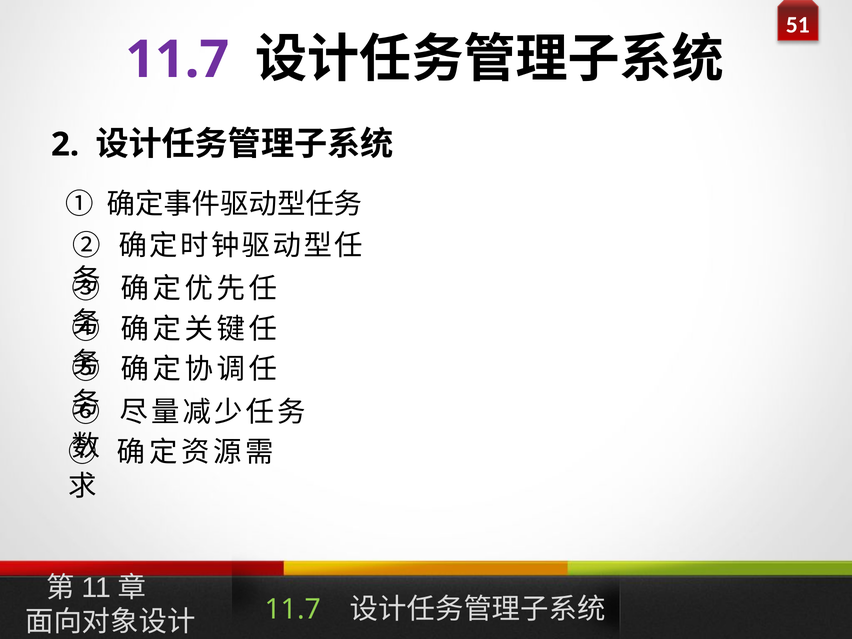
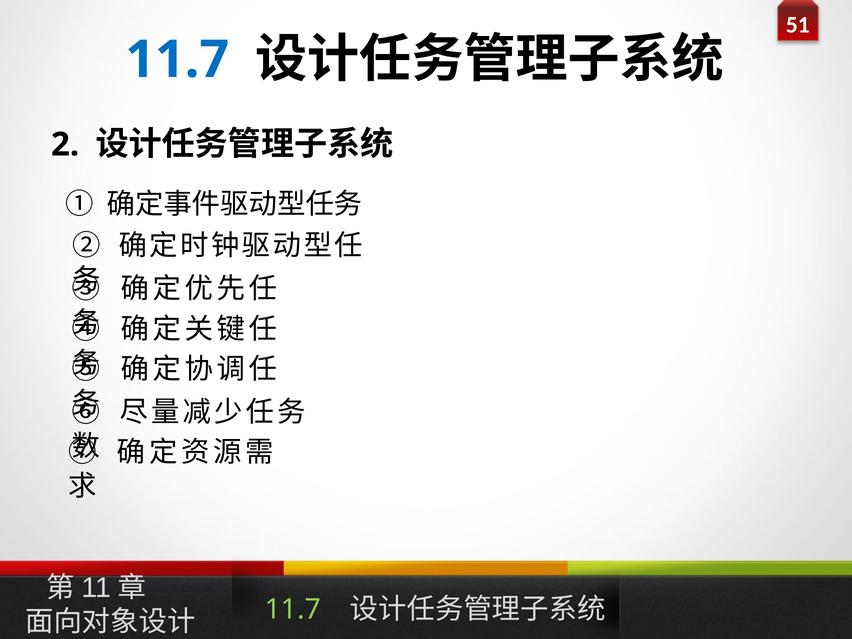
11.7 at (177, 60) colour: purple -> blue
